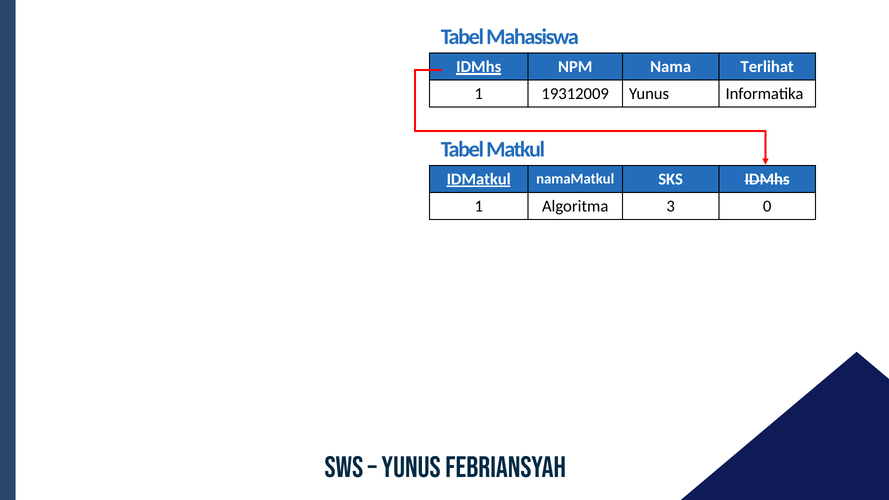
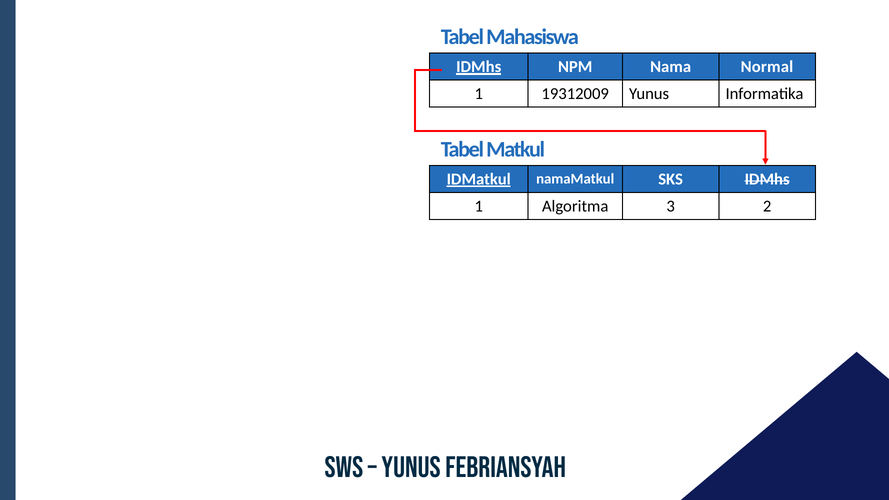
Terlihat: Terlihat -> Normal
0: 0 -> 2
